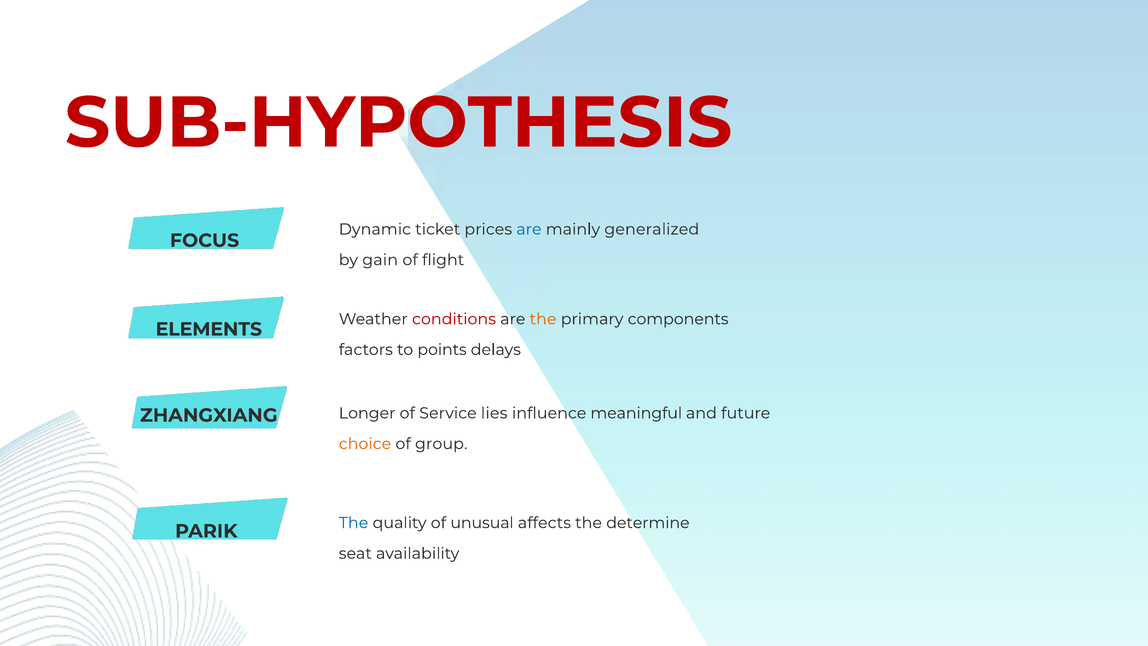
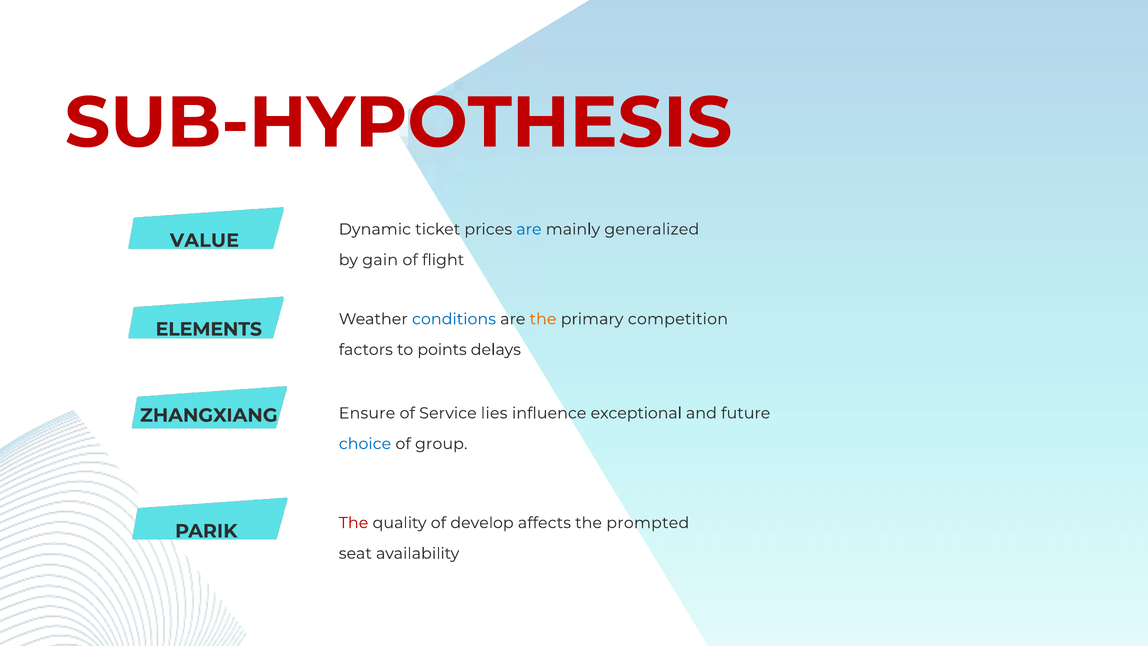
FOCUS: FOCUS -> VALUE
conditions colour: red -> blue
components: components -> competition
Longer: Longer -> Ensure
meaningful: meaningful -> exceptional
choice colour: orange -> blue
The at (354, 523) colour: blue -> red
unusual: unusual -> develop
determine: determine -> prompted
